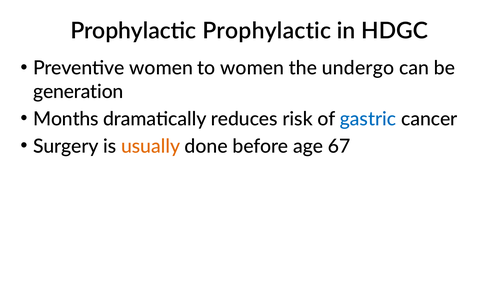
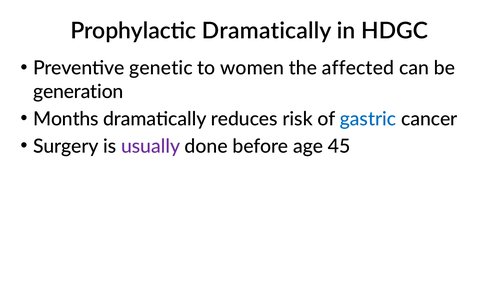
Prophylactic Prophylactic: Prophylactic -> Dramatically
Preventive women: women -> genetic
undergo: undergo -> affected
usually colour: orange -> purple
67: 67 -> 45
